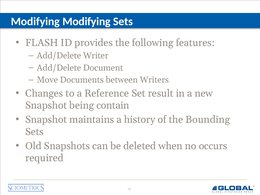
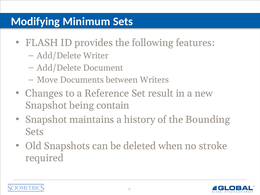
Modifying Modifying: Modifying -> Minimum
occurs: occurs -> stroke
